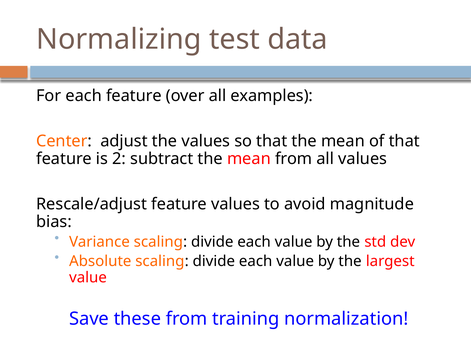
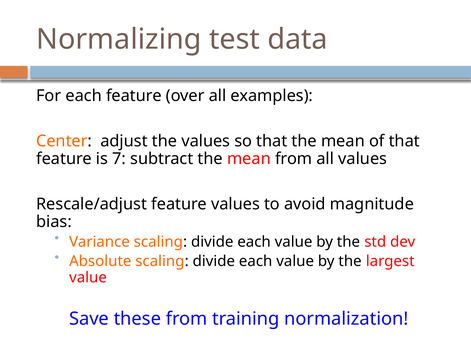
2: 2 -> 7
